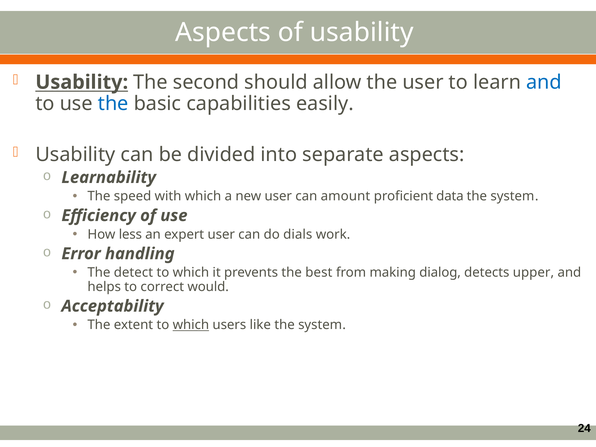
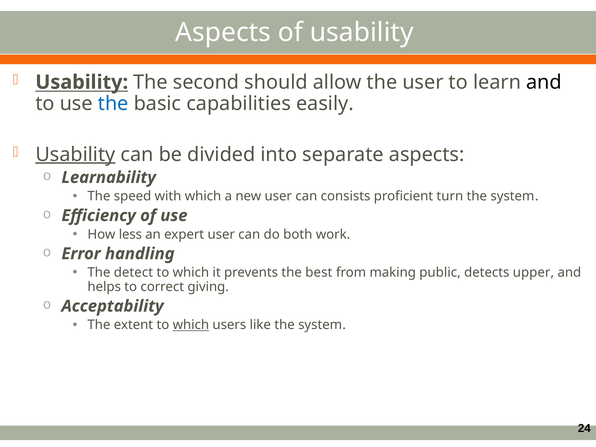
and at (544, 82) colour: blue -> black
Usability at (75, 154) underline: none -> present
amount: amount -> consists
data: data -> turn
dials: dials -> both
dialog: dialog -> public
would: would -> giving
